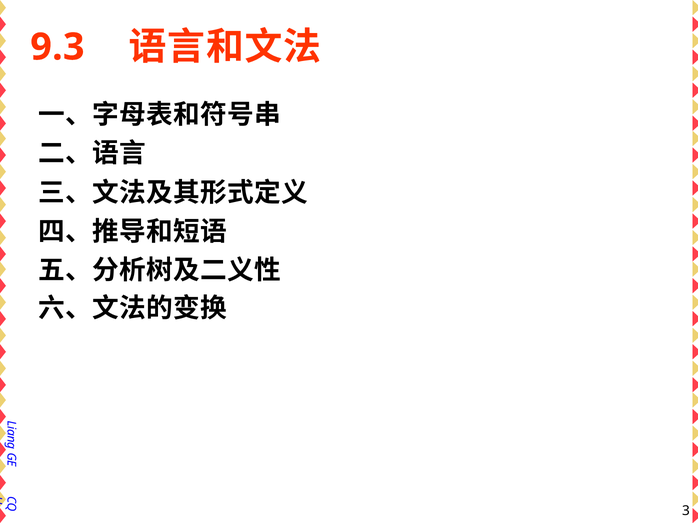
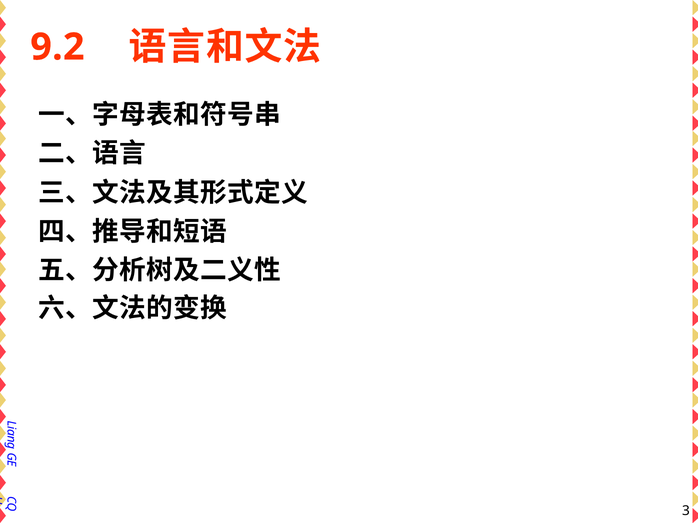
9.3: 9.3 -> 9.2
